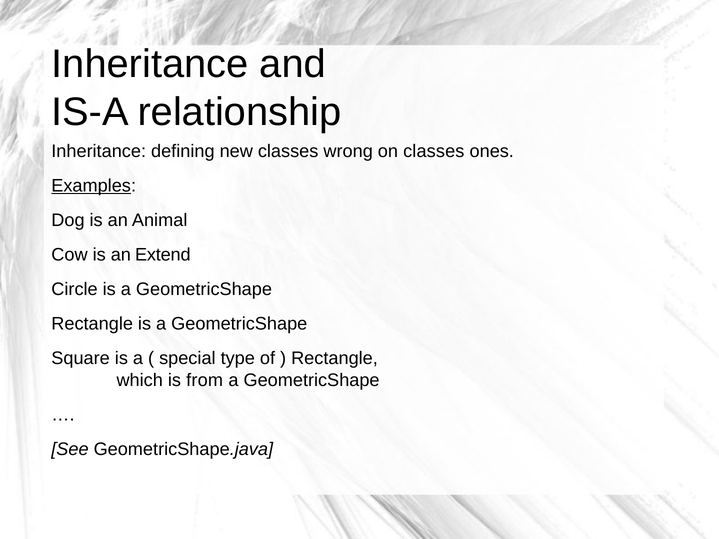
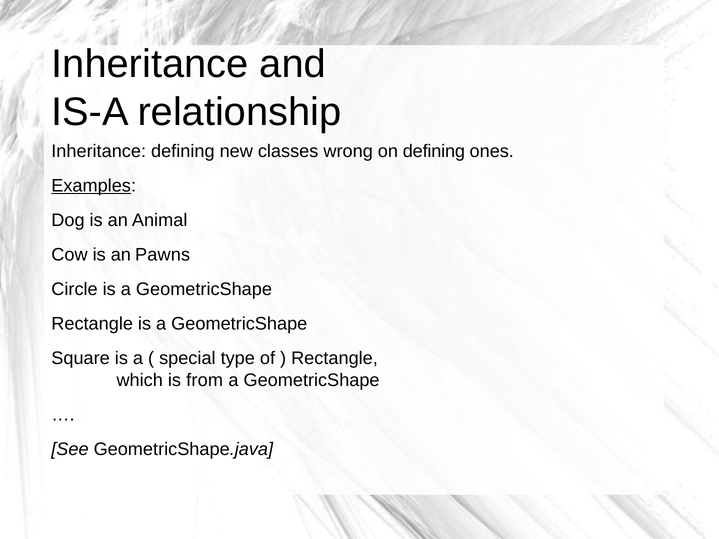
on classes: classes -> defining
Extend: Extend -> Pawns
